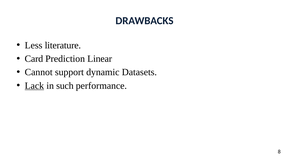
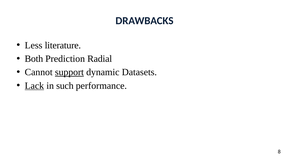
Card: Card -> Both
Linear: Linear -> Radial
support underline: none -> present
